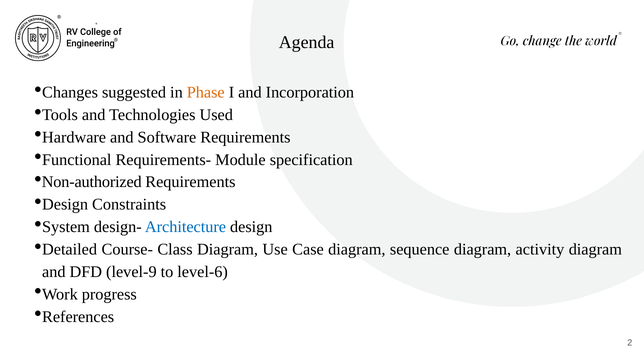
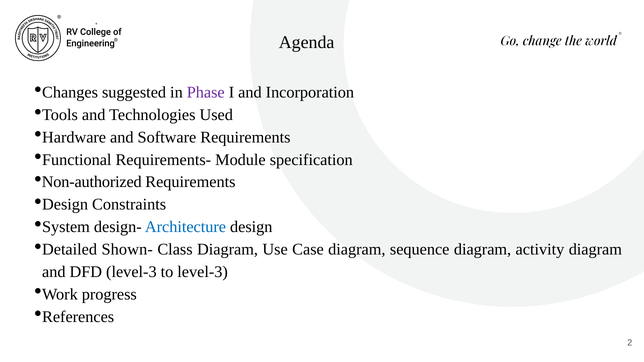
Phase colour: orange -> purple
Course-: Course- -> Shown-
DFD level-9: level-9 -> level-3
to level-6: level-6 -> level-3
